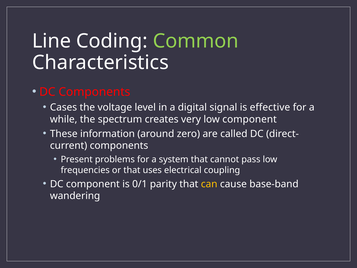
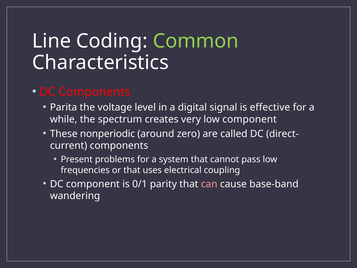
Cases: Cases -> Parita
information: information -> nonperiodic
can colour: yellow -> pink
